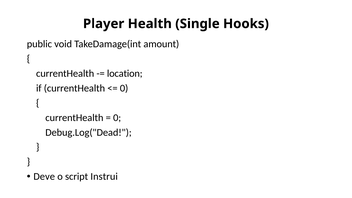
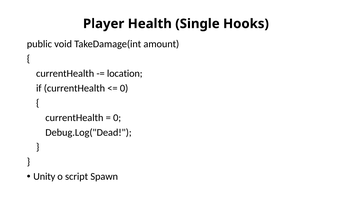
Deve: Deve -> Unity
Instrui: Instrui -> Spawn
